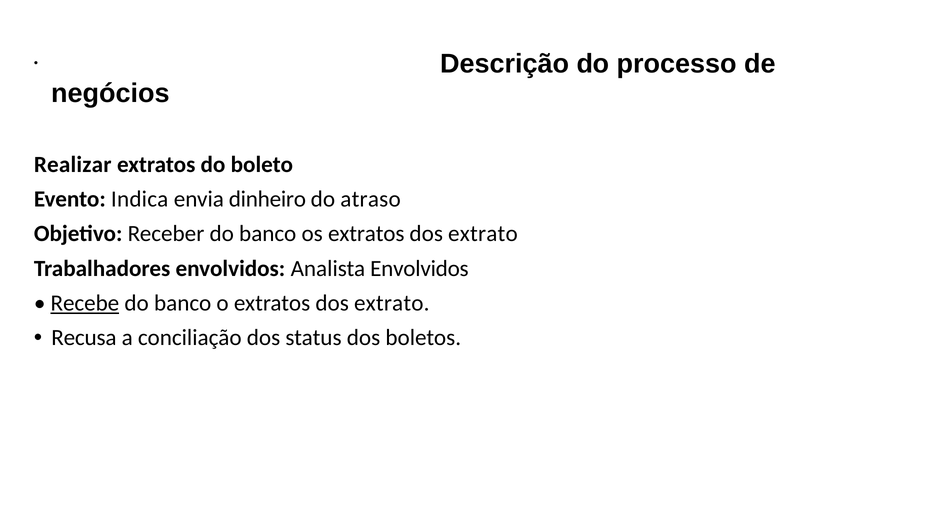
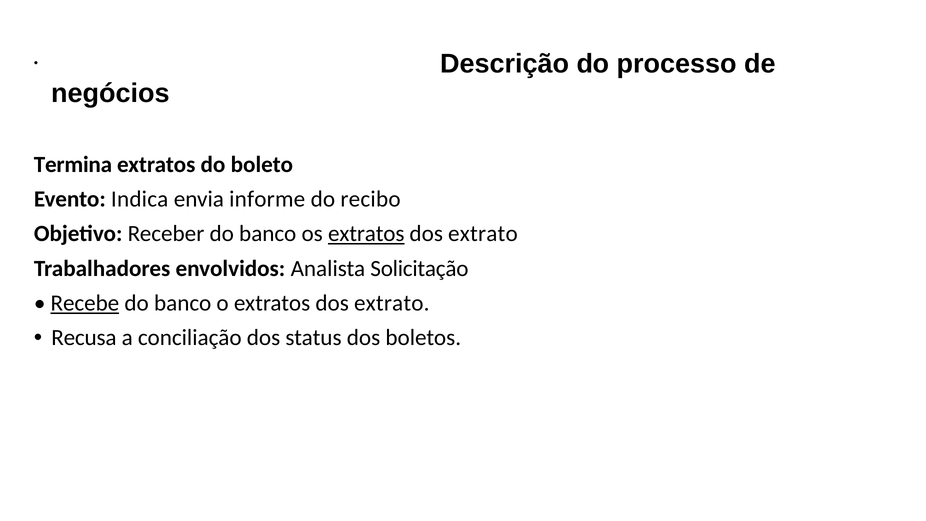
Realizar: Realizar -> Termina
dinheiro: dinheiro -> informe
atraso: atraso -> recibo
extratos at (366, 234) underline: none -> present
Analista Envolvidos: Envolvidos -> Solicitação
